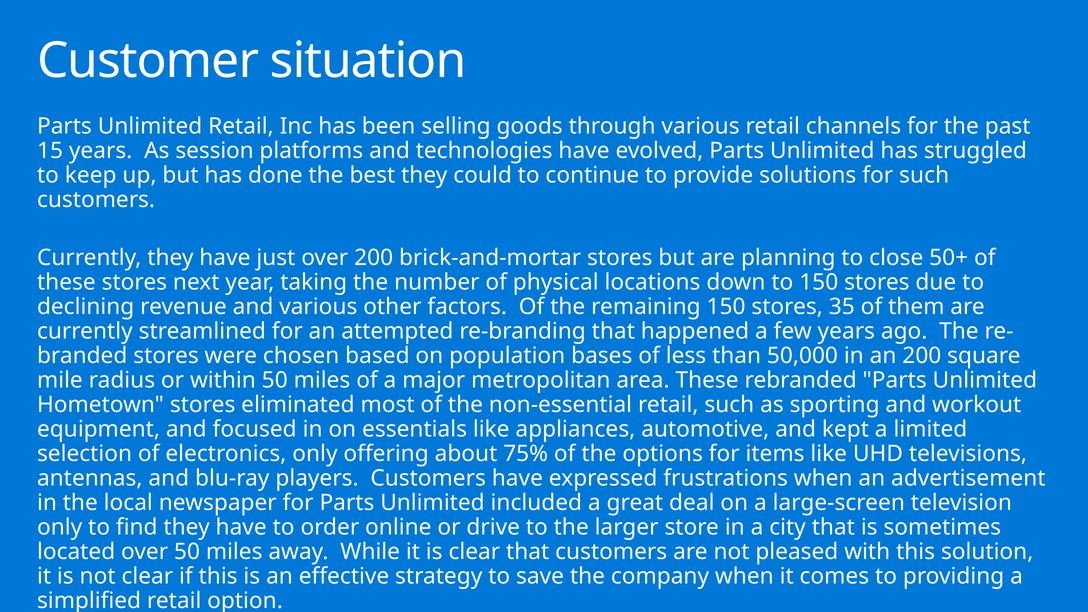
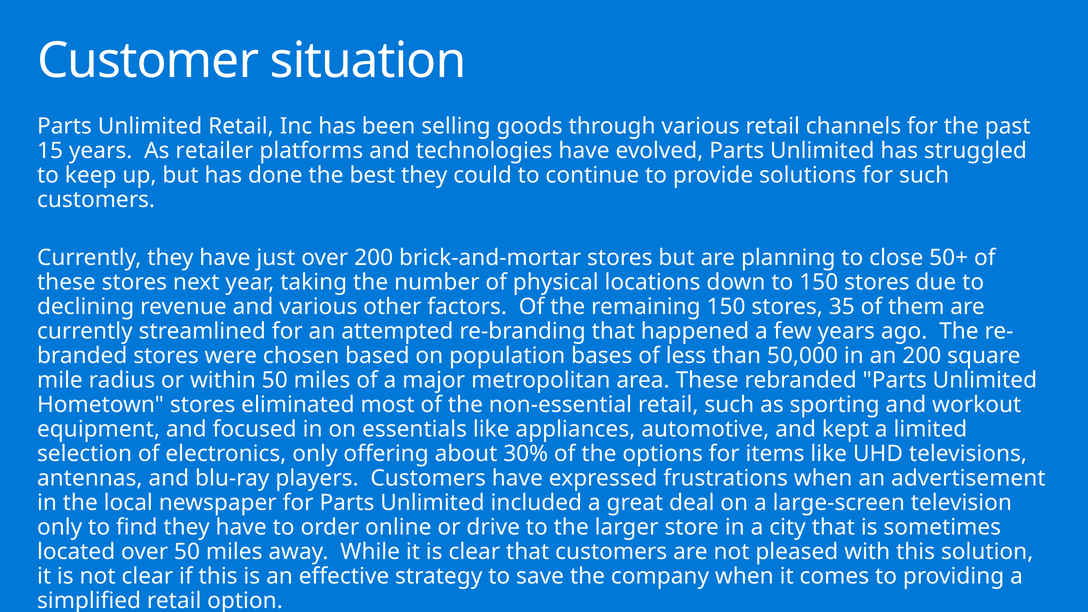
session: session -> retailer
75%: 75% -> 30%
